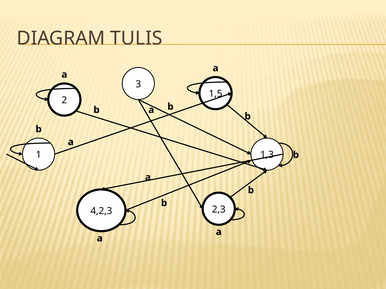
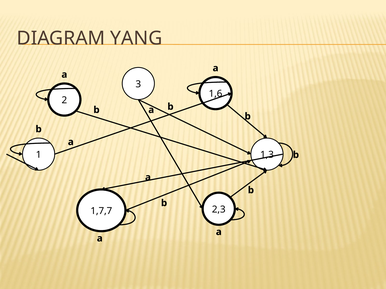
TULIS: TULIS -> YANG
1,5: 1,5 -> 1,6
4,2,3: 4,2,3 -> 1,7,7
